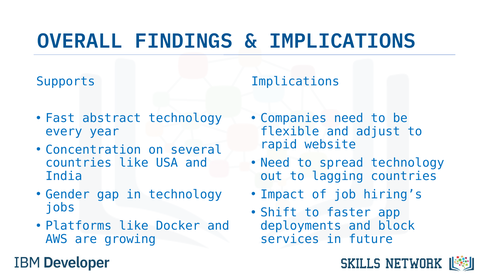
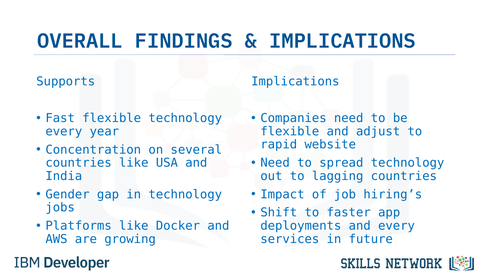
Fast abstract: abstract -> flexible
and block: block -> every
